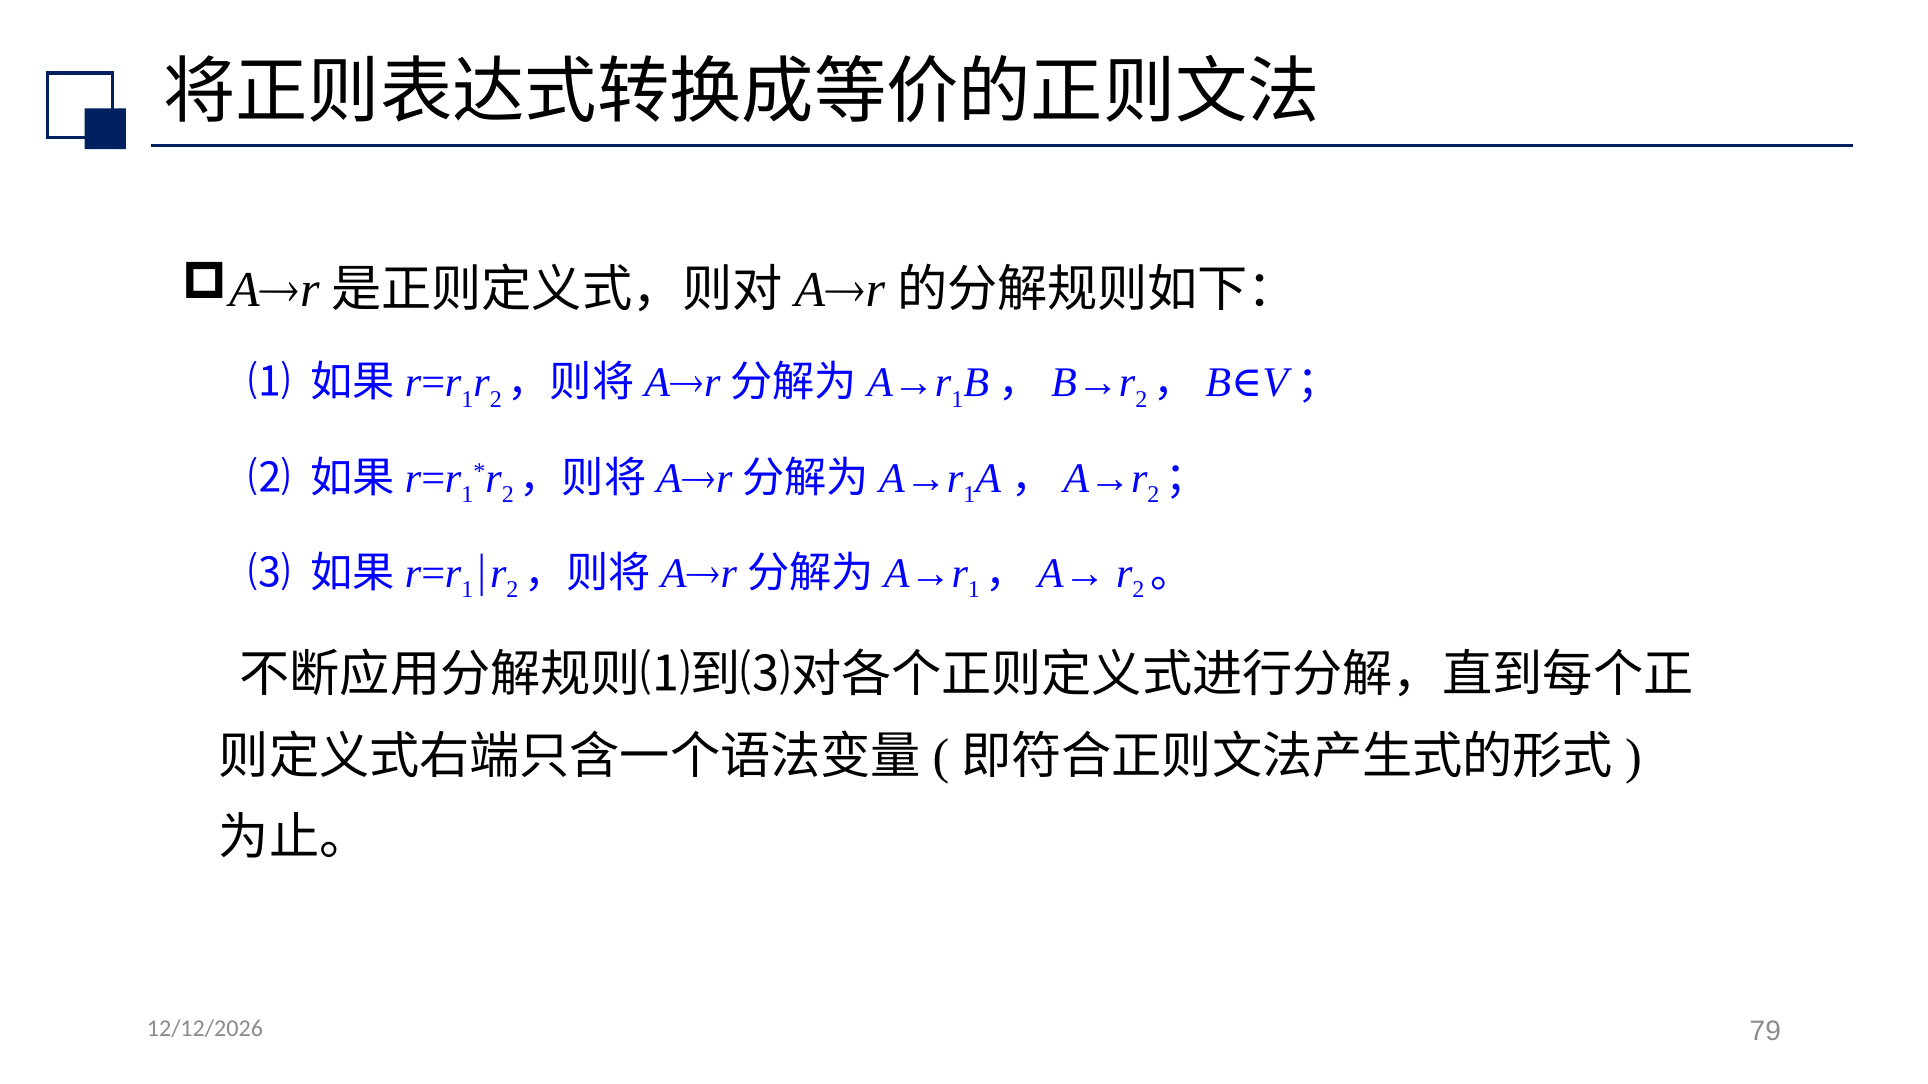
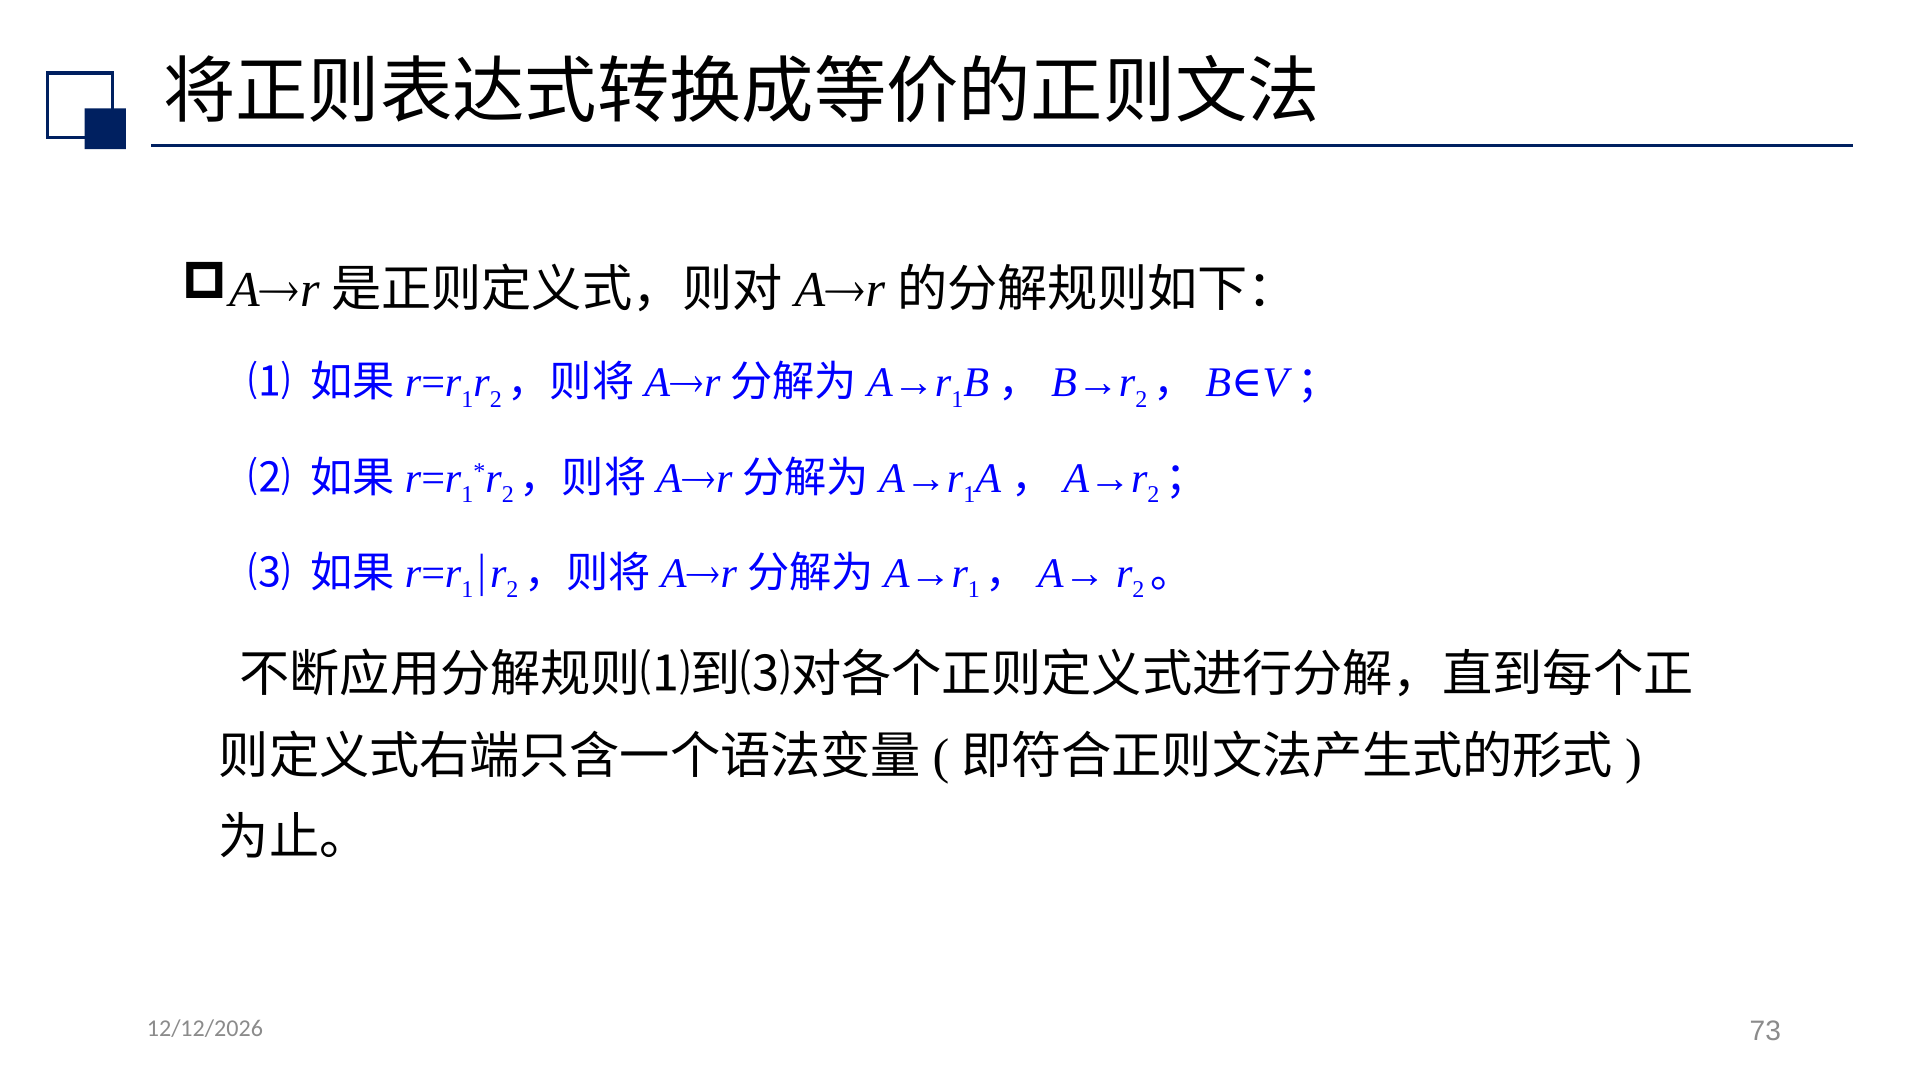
79: 79 -> 73
